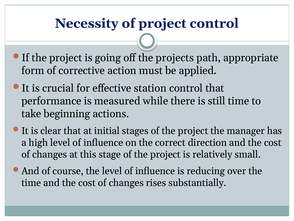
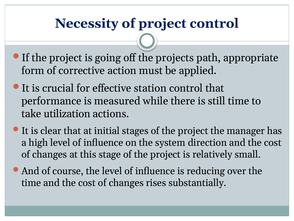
beginning: beginning -> utilization
correct: correct -> system
